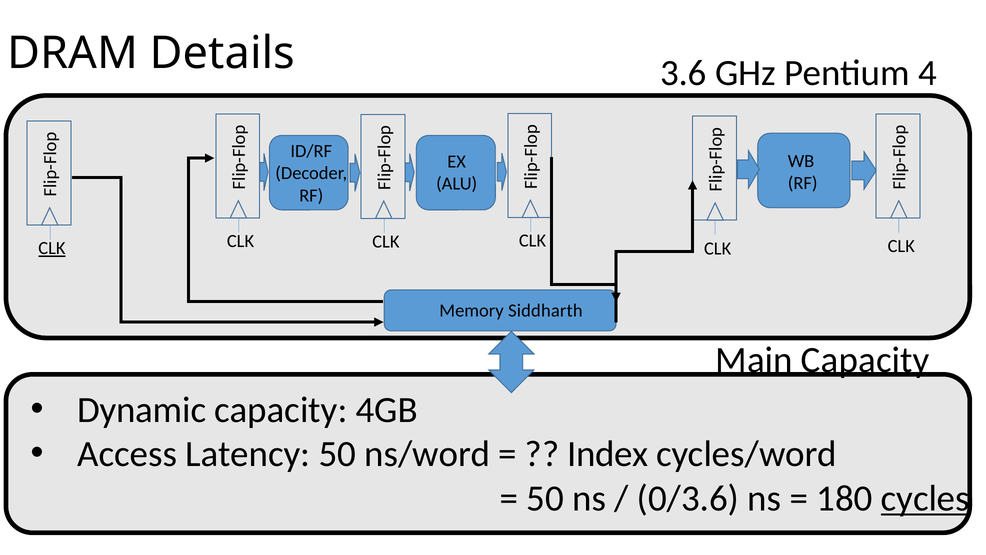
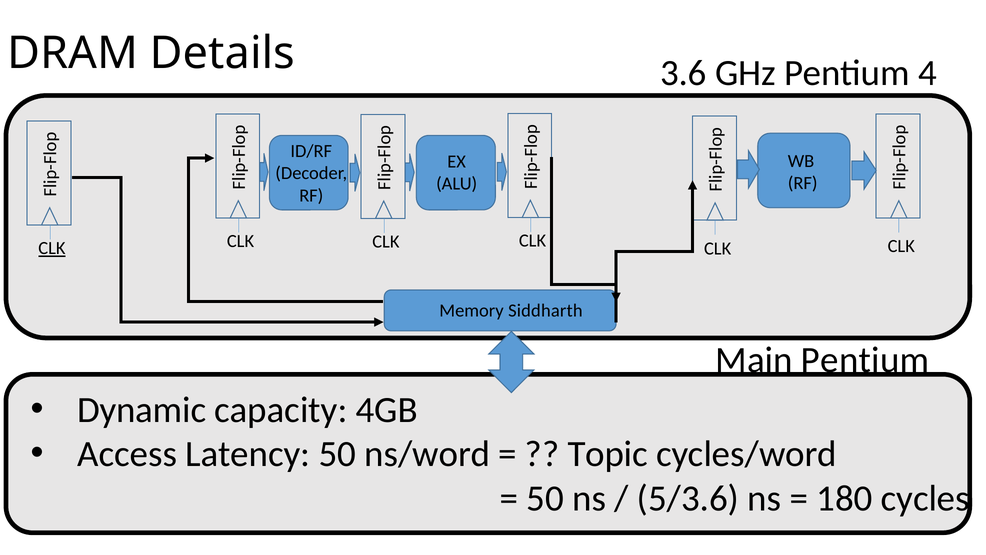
Main Capacity: Capacity -> Pentium
Index: Index -> Topic
0/3.6: 0/3.6 -> 5/3.6
cycles underline: present -> none
